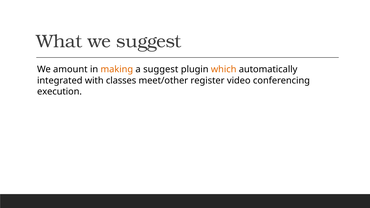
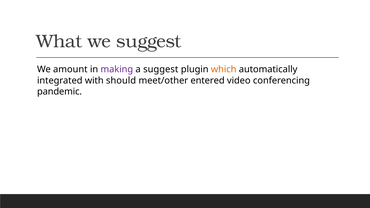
making colour: orange -> purple
classes: classes -> should
register: register -> entered
execution: execution -> pandemic
